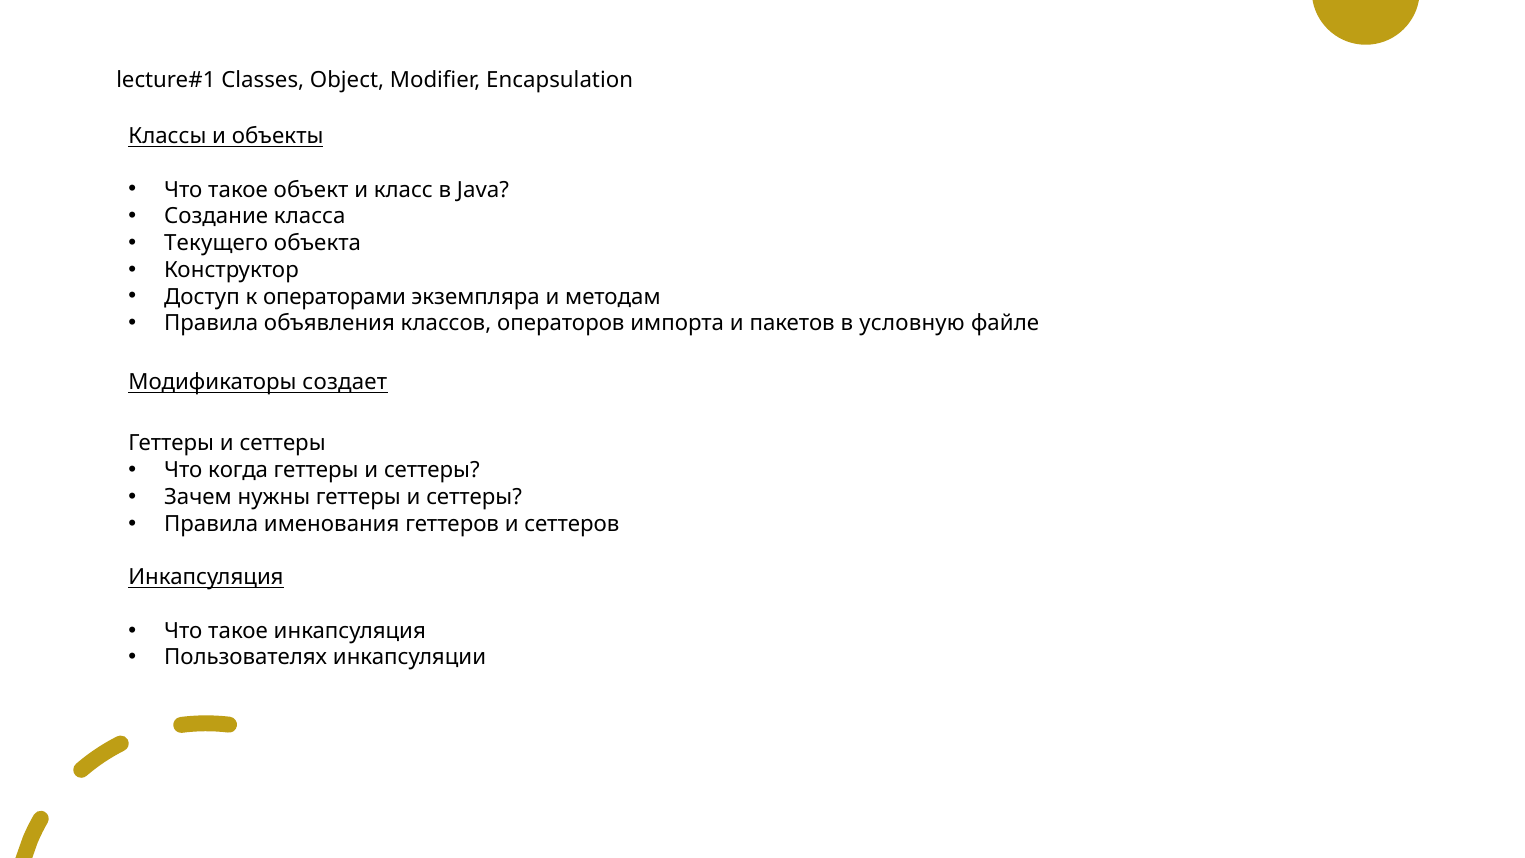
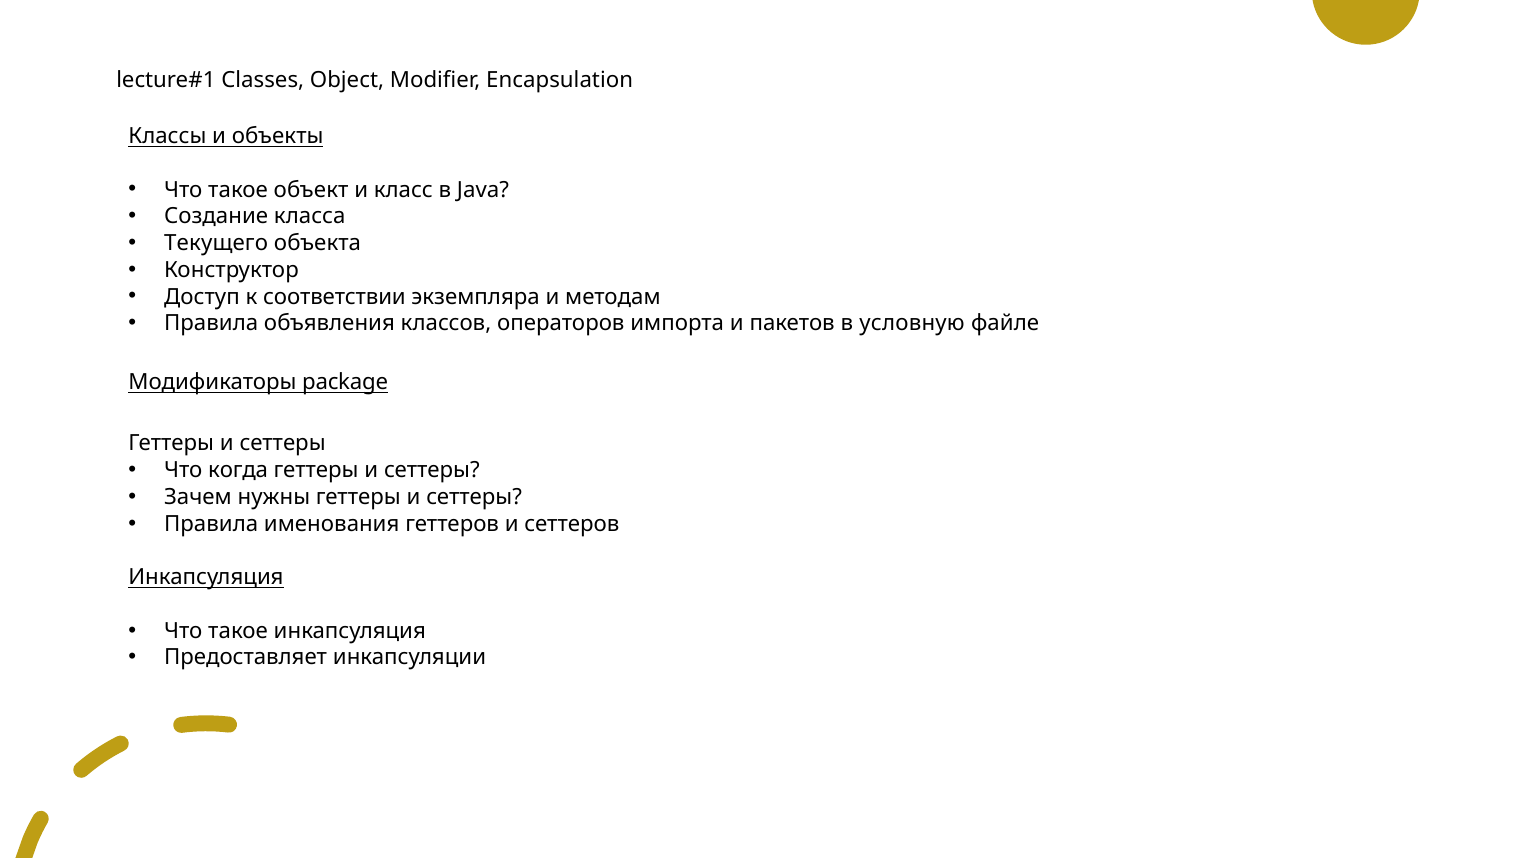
операторами: операторами -> соответствии
создает: создает -> package
Пользователях: Пользователях -> Предоставляет
